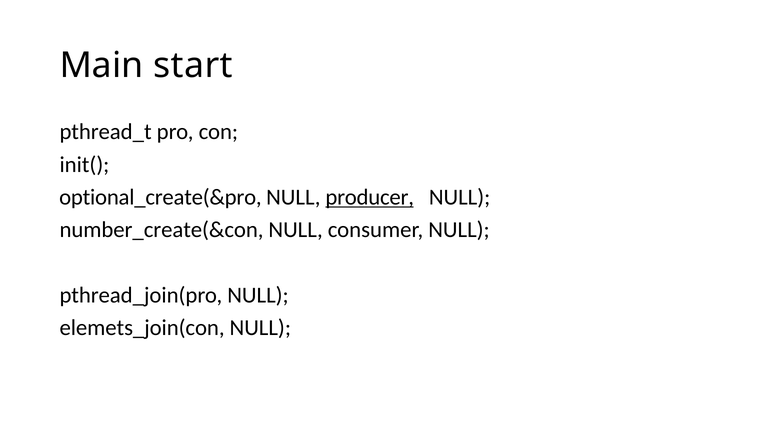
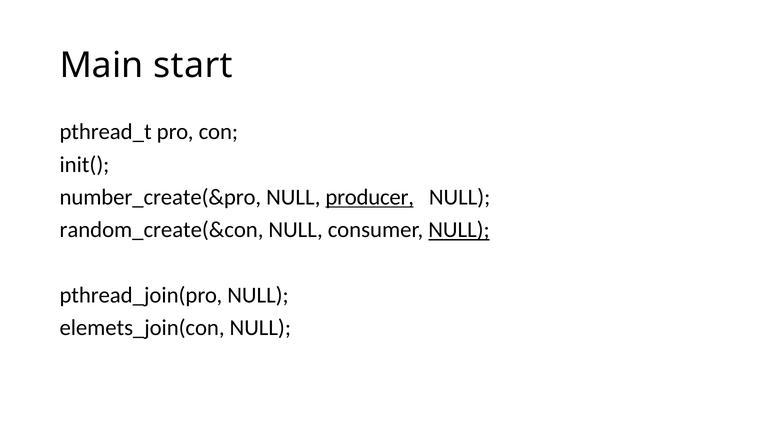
optional_create(&pro: optional_create(&pro -> number_create(&pro
number_create(&con: number_create(&con -> random_create(&con
NULL at (459, 230) underline: none -> present
